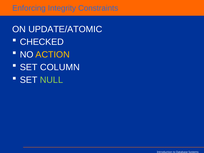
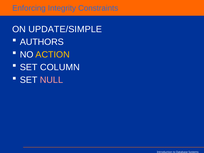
UPDATE/ATOMIC: UPDATE/ATOMIC -> UPDATE/SIMPLE
CHECKED: CHECKED -> AUTHORS
NULL colour: light green -> pink
